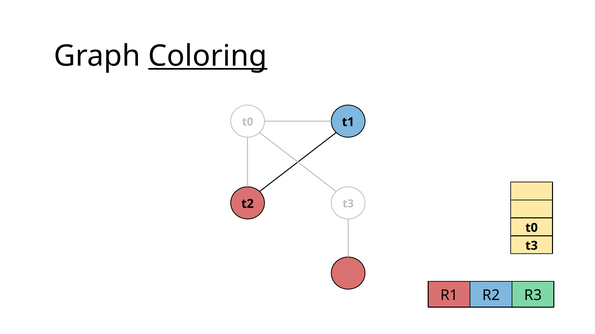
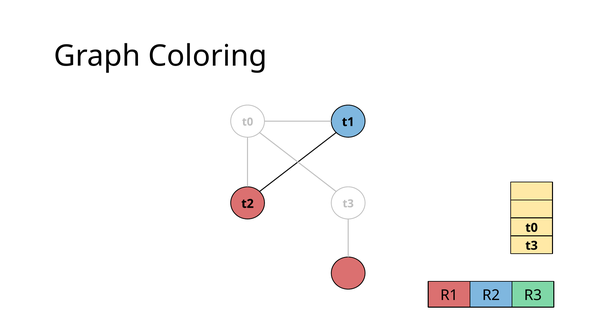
Coloring underline: present -> none
